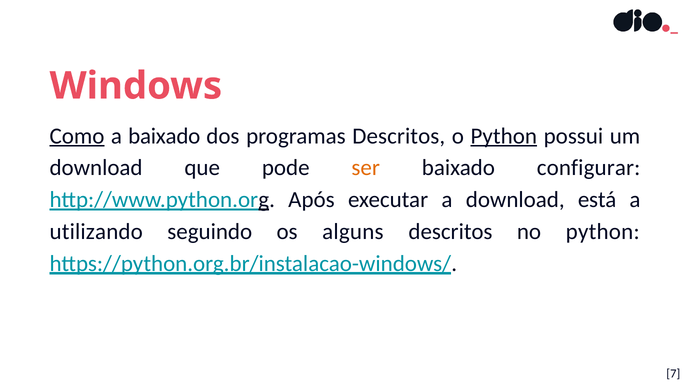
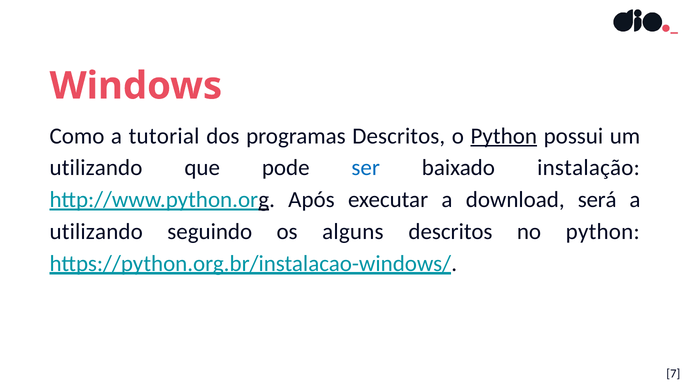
Como underline: present -> none
a baixado: baixado -> tutorial
download at (96, 168): download -> utilizando
ser colour: orange -> blue
configurar: configurar -> instalação
está: está -> será
